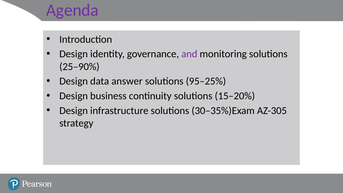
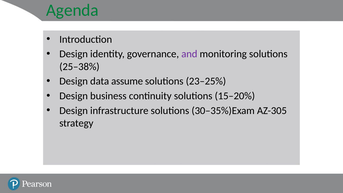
Agenda colour: purple -> green
25–90%: 25–90% -> 25–38%
answer: answer -> assume
95–25%: 95–25% -> 23–25%
